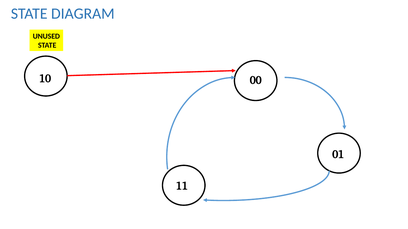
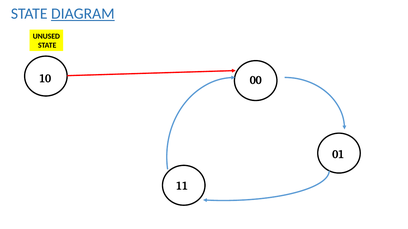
DIAGRAM underline: none -> present
